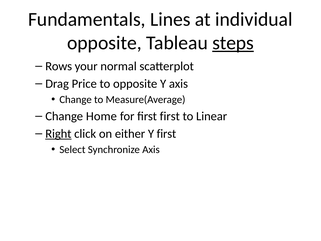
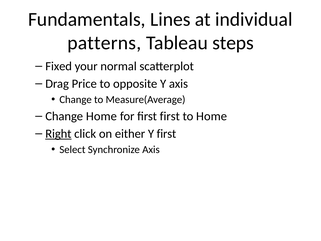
opposite at (104, 43): opposite -> patterns
steps underline: present -> none
Rows: Rows -> Fixed
to Linear: Linear -> Home
